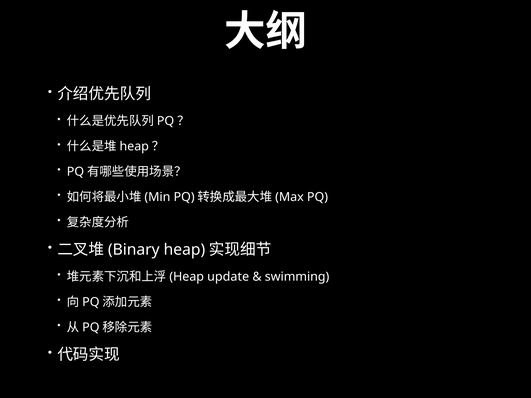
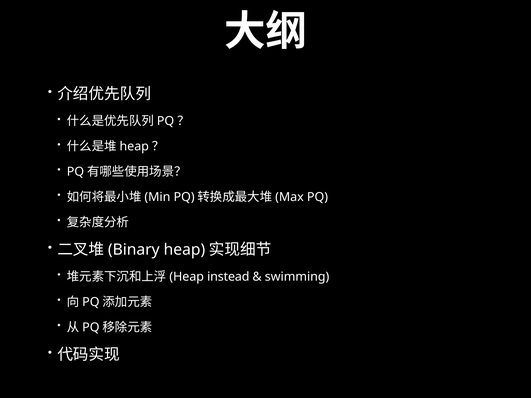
update: update -> instead
